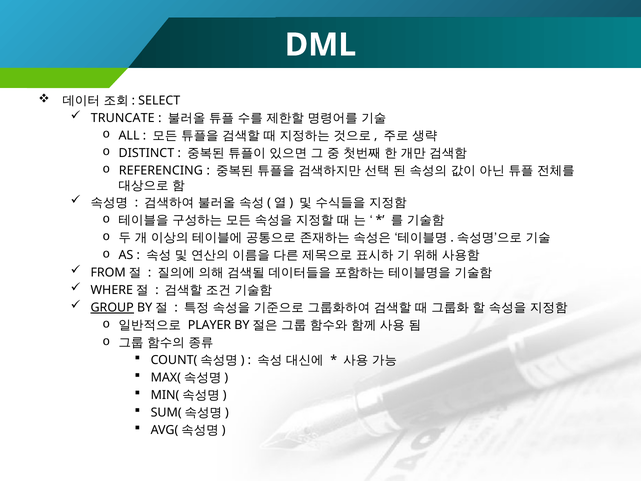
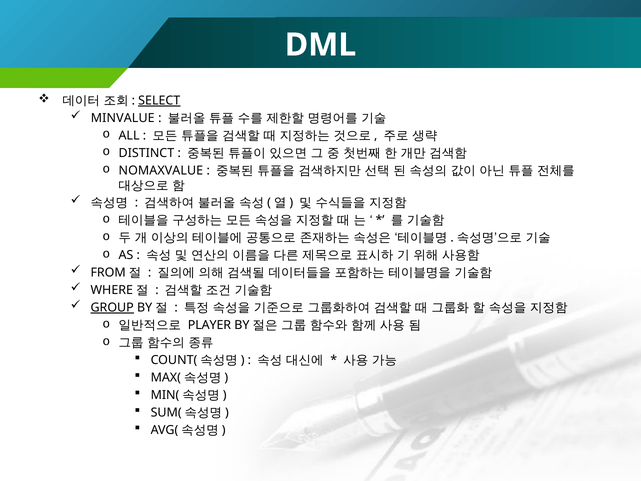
SELECT underline: none -> present
TRUNCATE: TRUNCATE -> MINVALUE
REFERENCING: REFERENCING -> NOMAXVALUE
